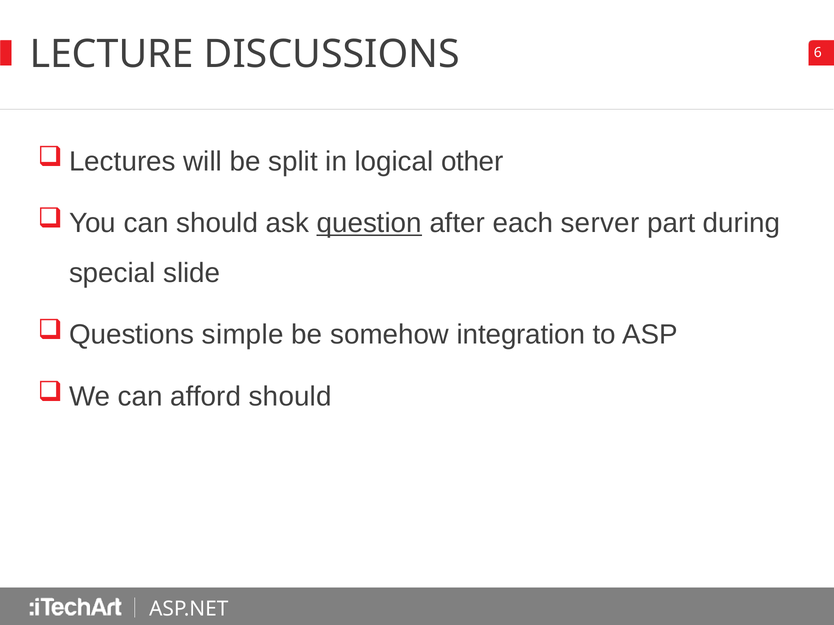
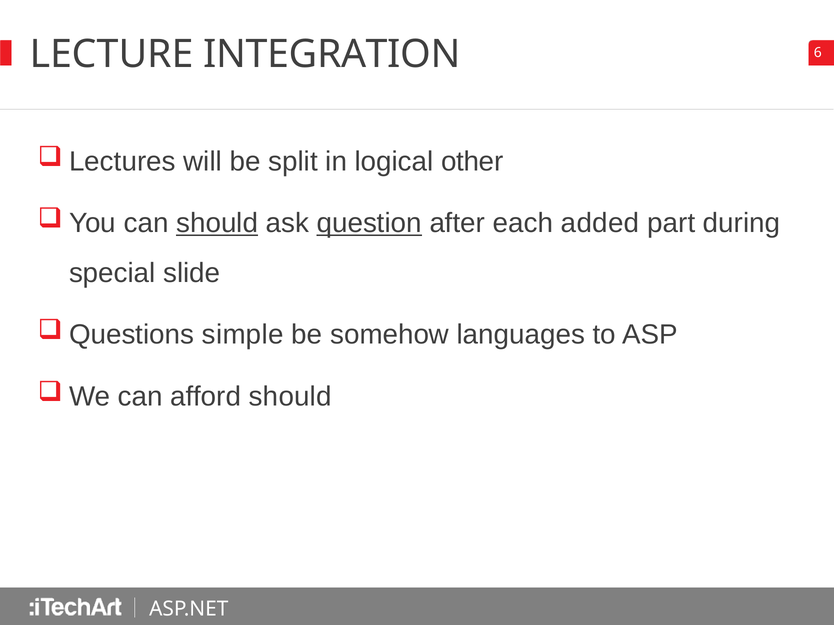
DISCUSSIONS: DISCUSSIONS -> INTEGRATION
should at (217, 223) underline: none -> present
server: server -> added
integration: integration -> languages
